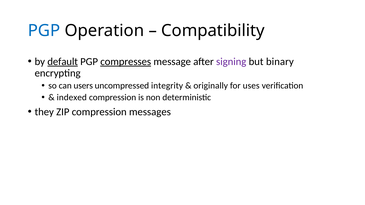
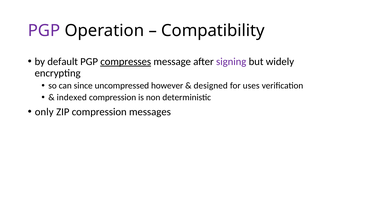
PGP at (44, 31) colour: blue -> purple
default underline: present -> none
binary: binary -> widely
users: users -> since
integrity: integrity -> however
originally: originally -> designed
they: they -> only
